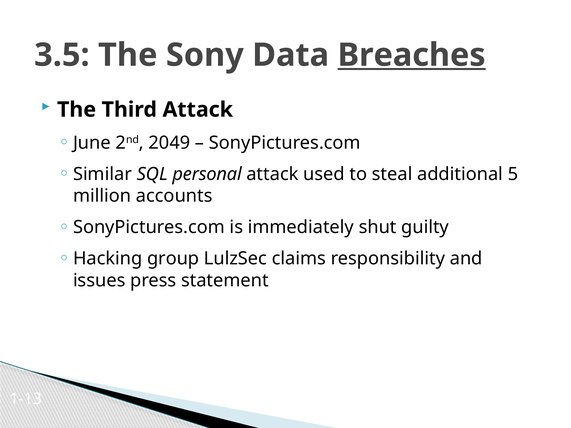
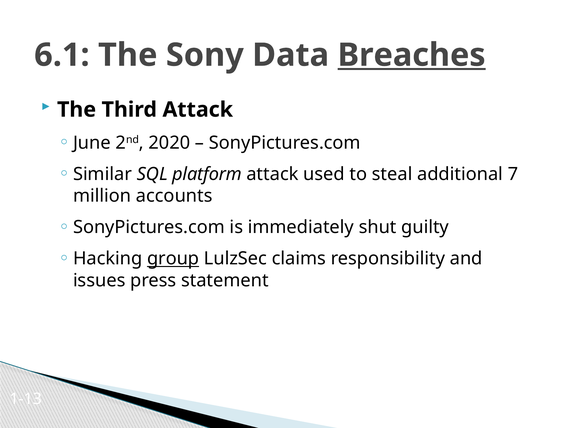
3.5: 3.5 -> 6.1
2049: 2049 -> 2020
personal: personal -> platform
5: 5 -> 7
group underline: none -> present
